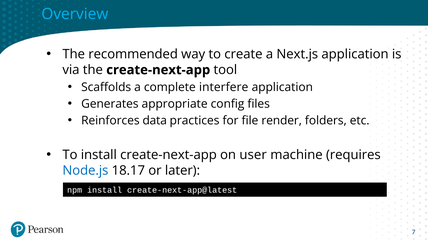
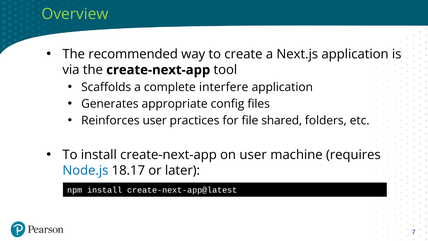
Overview colour: light blue -> light green
Reinforces data: data -> user
render: render -> shared
